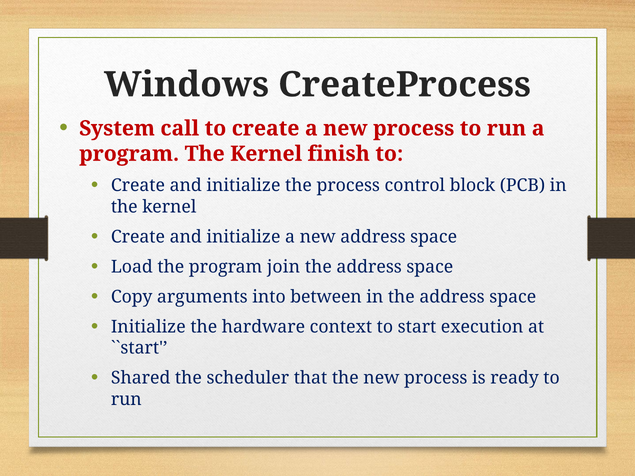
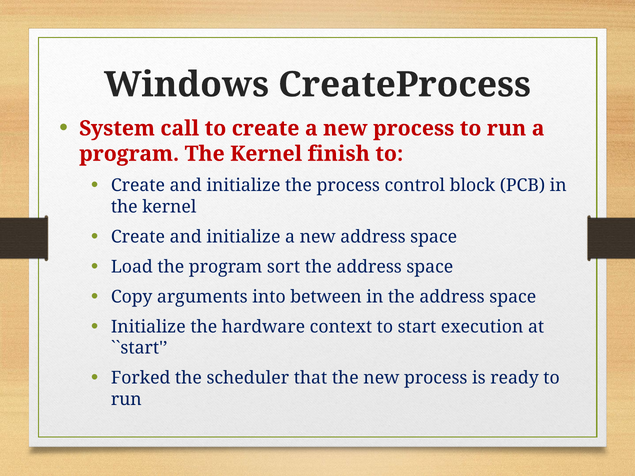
join: join -> sort
Shared: Shared -> Forked
